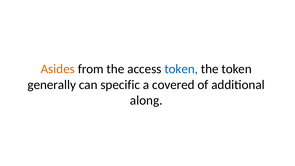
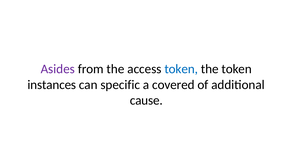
Asides colour: orange -> purple
generally: generally -> instances
along: along -> cause
